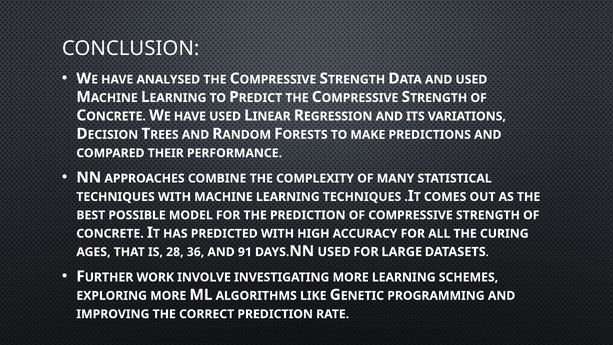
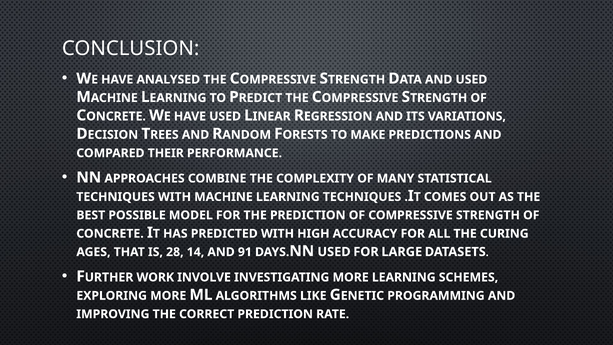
36: 36 -> 14
